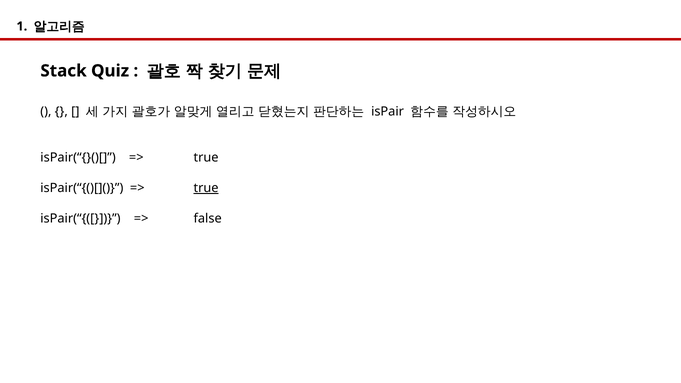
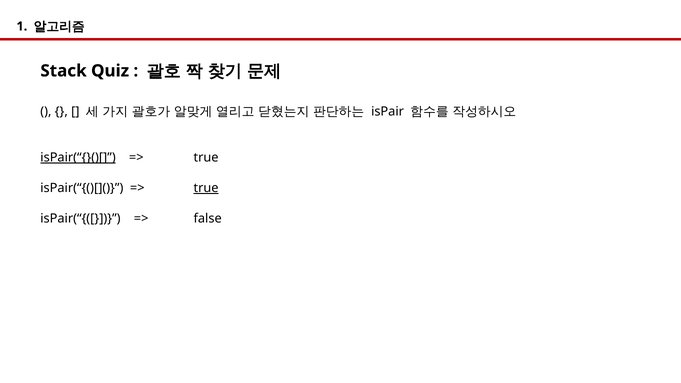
isPair(“{}()[ underline: none -> present
